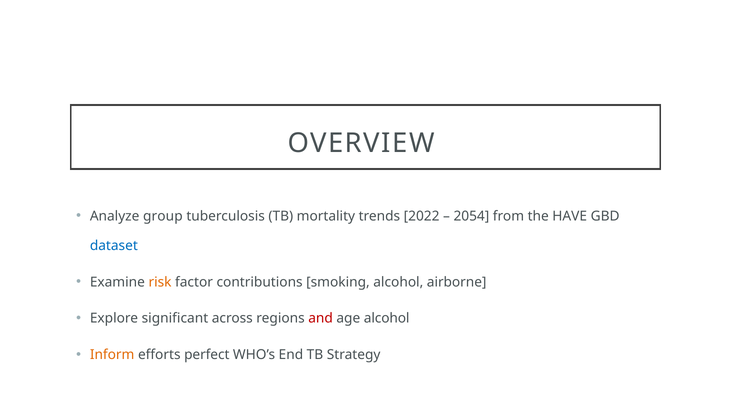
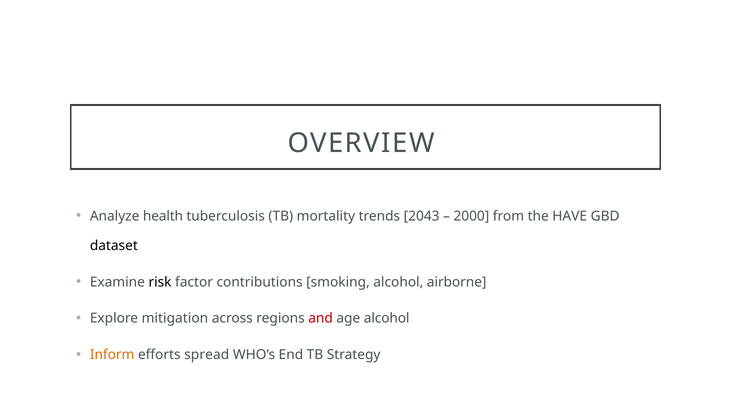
group: group -> health
2022: 2022 -> 2043
2054: 2054 -> 2000
dataset colour: blue -> black
risk colour: orange -> black
significant: significant -> mitigation
perfect: perfect -> spread
